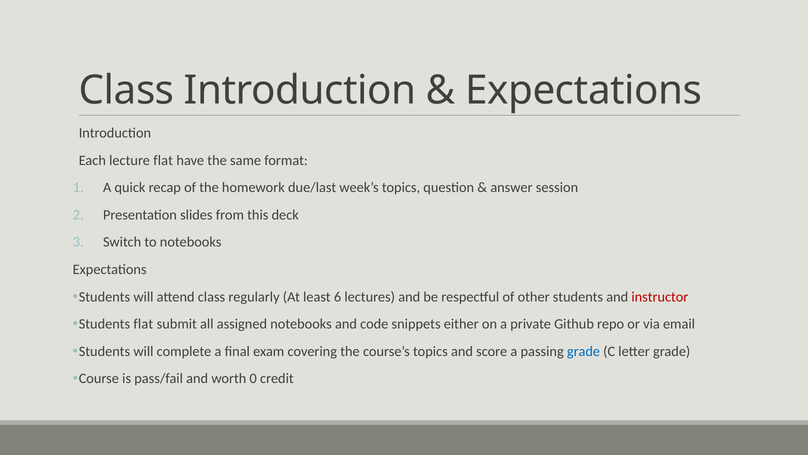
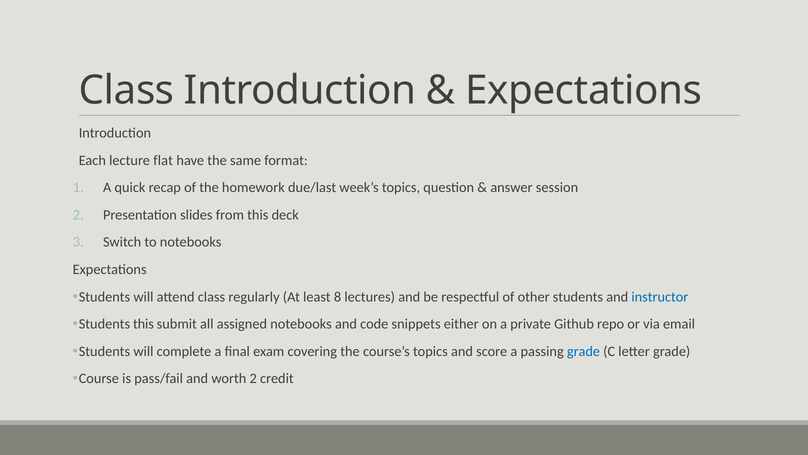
6: 6 -> 8
instructor colour: red -> blue
Students flat: flat -> this
worth 0: 0 -> 2
